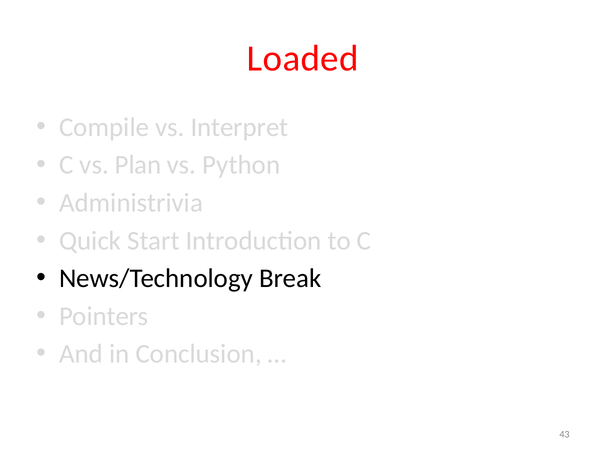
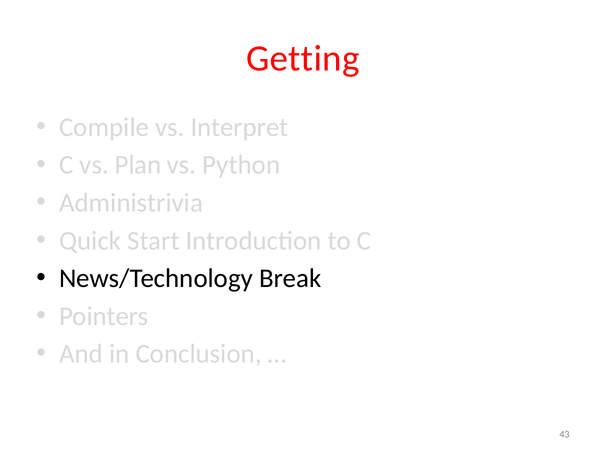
Loaded: Loaded -> Getting
